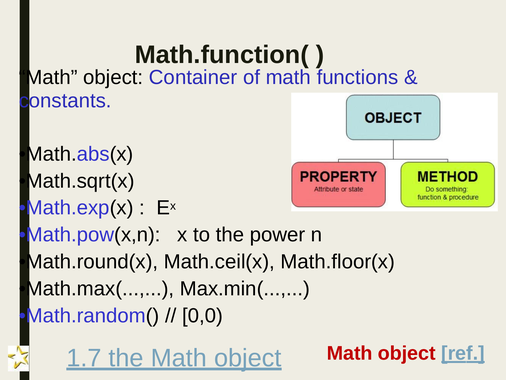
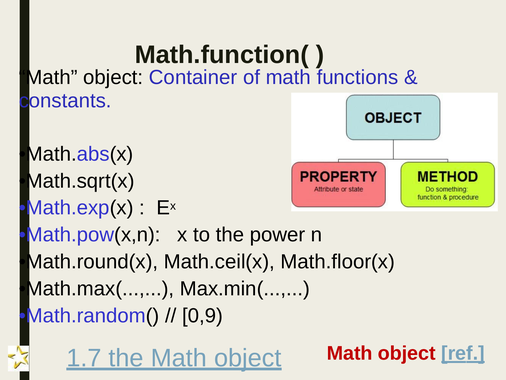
0,0: 0,0 -> 0,9
